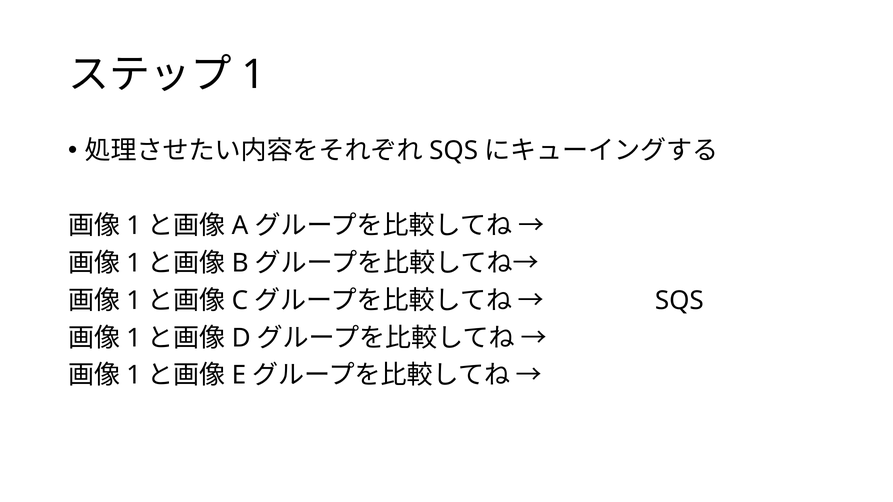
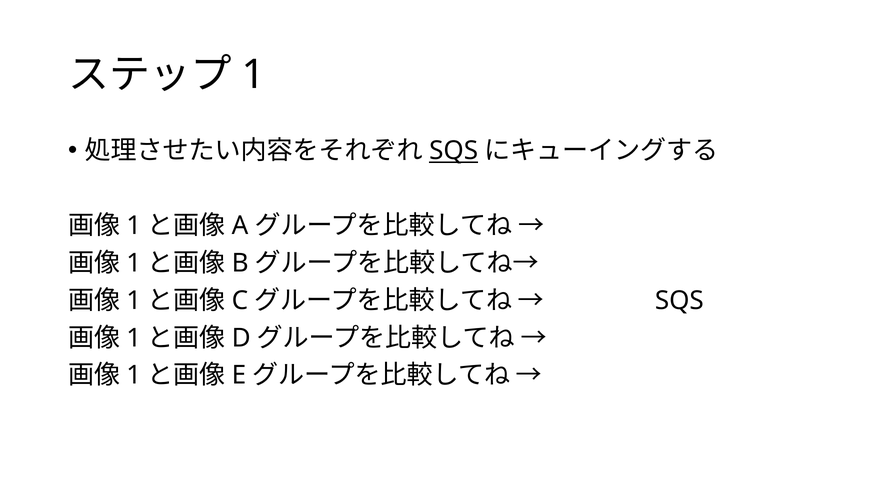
SQS at (454, 151) underline: none -> present
